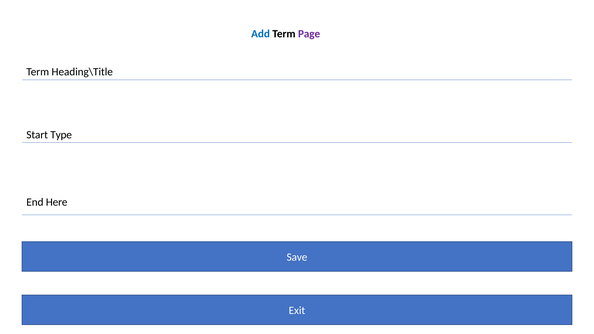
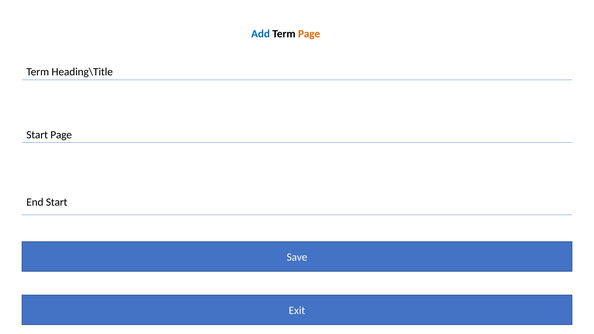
Page at (309, 34) colour: purple -> orange
Start Type: Type -> Page
End Here: Here -> Start
